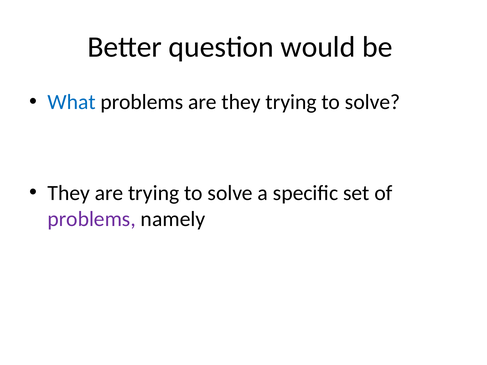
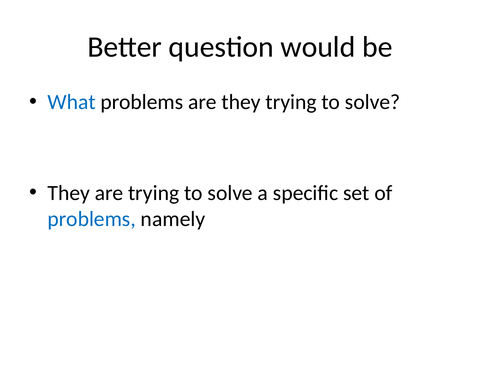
problems at (92, 219) colour: purple -> blue
